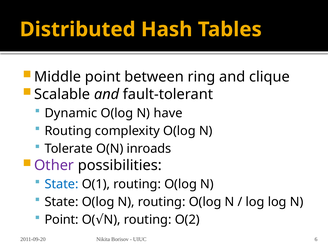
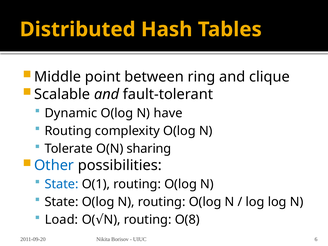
inroads: inroads -> sharing
Other colour: purple -> blue
Point at (62, 220): Point -> Load
O(2: O(2 -> O(8
